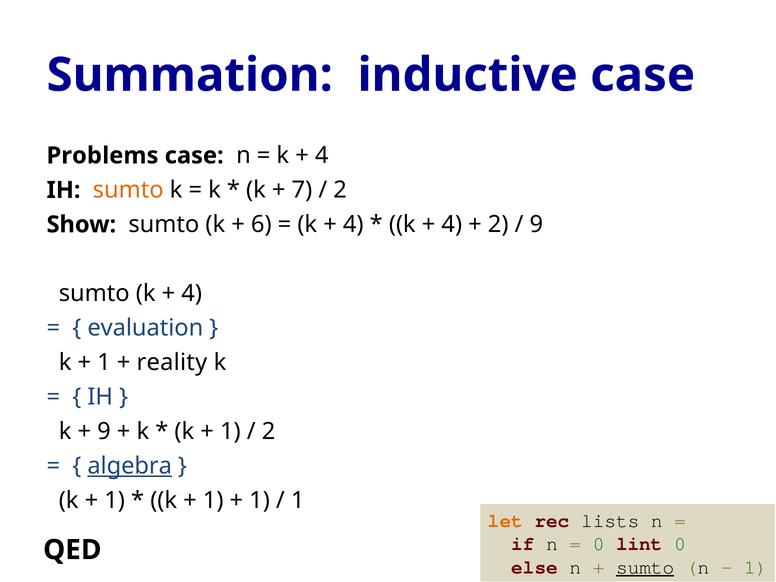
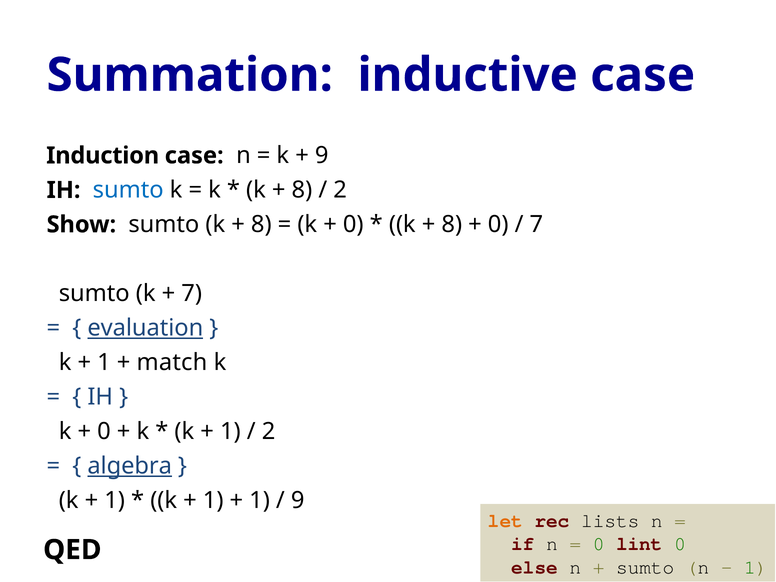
Problems: Problems -> Induction
4 at (322, 156): 4 -> 9
sumto at (128, 190) colour: orange -> blue
7 at (302, 190): 7 -> 8
6 at (261, 225): 6 -> 8
4 at (353, 225): 4 -> 0
4 at (452, 225): 4 -> 8
2 at (498, 225): 2 -> 0
9 at (536, 225): 9 -> 7
4 at (192, 294): 4 -> 7
evaluation underline: none -> present
reality: reality -> match
9 at (104, 432): 9 -> 0
1 at (298, 500): 1 -> 9
sumto at (645, 567) underline: present -> none
